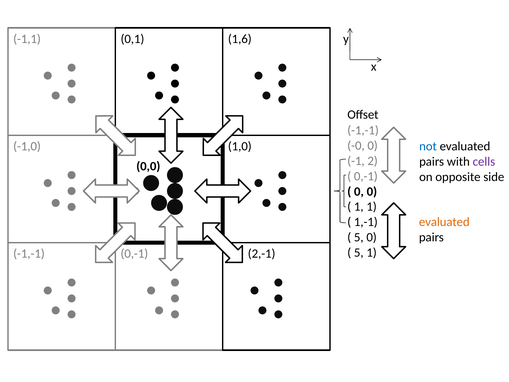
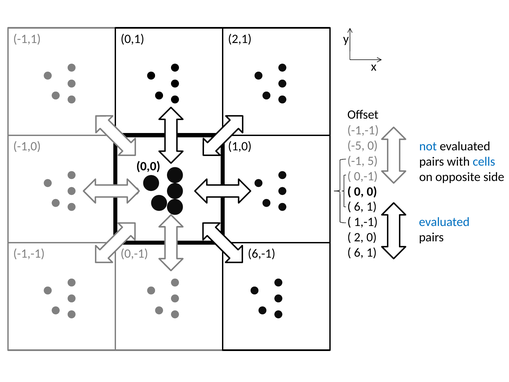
1,6: 1,6 -> 2,1
-0: -0 -> -5
2: 2 -> 5
cells colour: purple -> blue
1 at (359, 207): 1 -> 6
evaluated at (444, 222) colour: orange -> blue
5 at (359, 237): 5 -> 2
5 at (359, 252): 5 -> 6
2,-1: 2,-1 -> 6,-1
